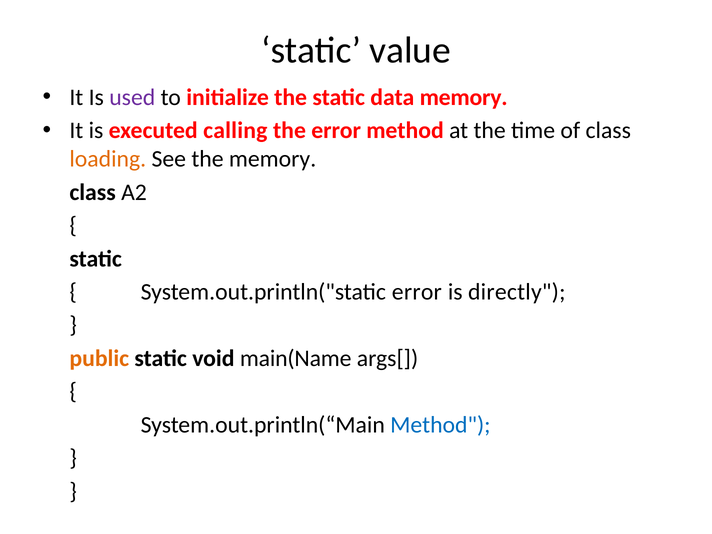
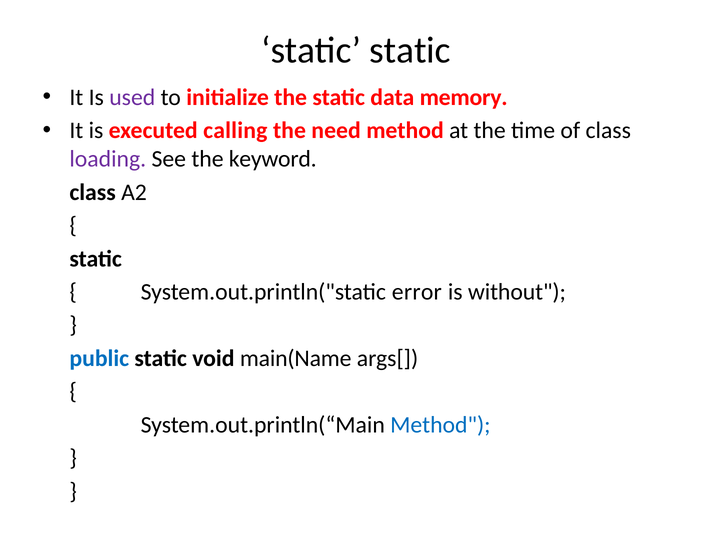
static value: value -> static
the error: error -> need
loading colour: orange -> purple
the memory: memory -> keyword
directly: directly -> without
public colour: orange -> blue
